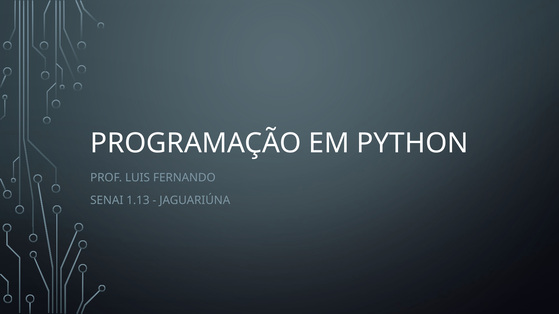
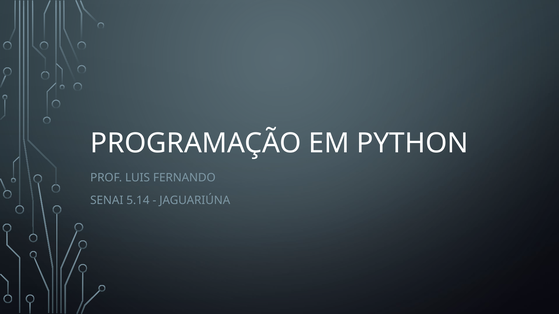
1.13: 1.13 -> 5.14
